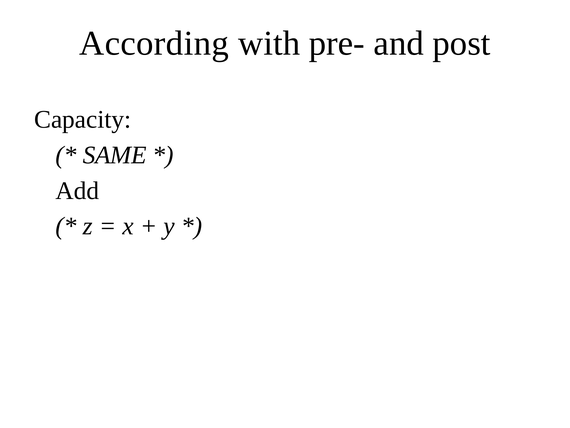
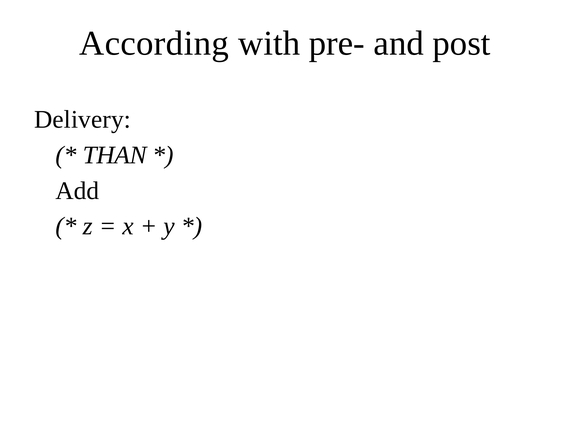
Capacity: Capacity -> Delivery
SAME: SAME -> THAN
